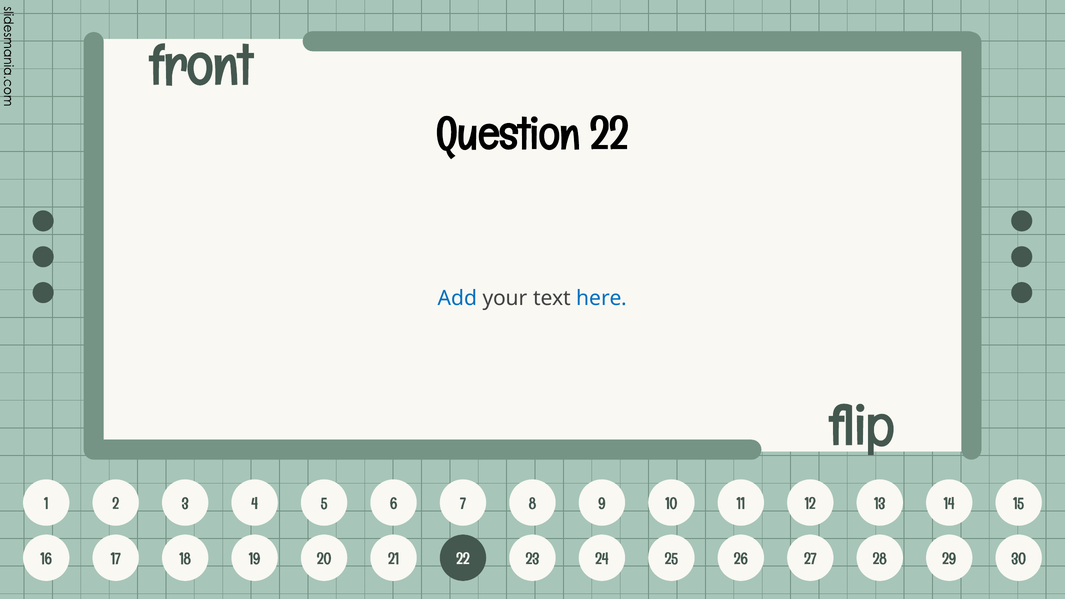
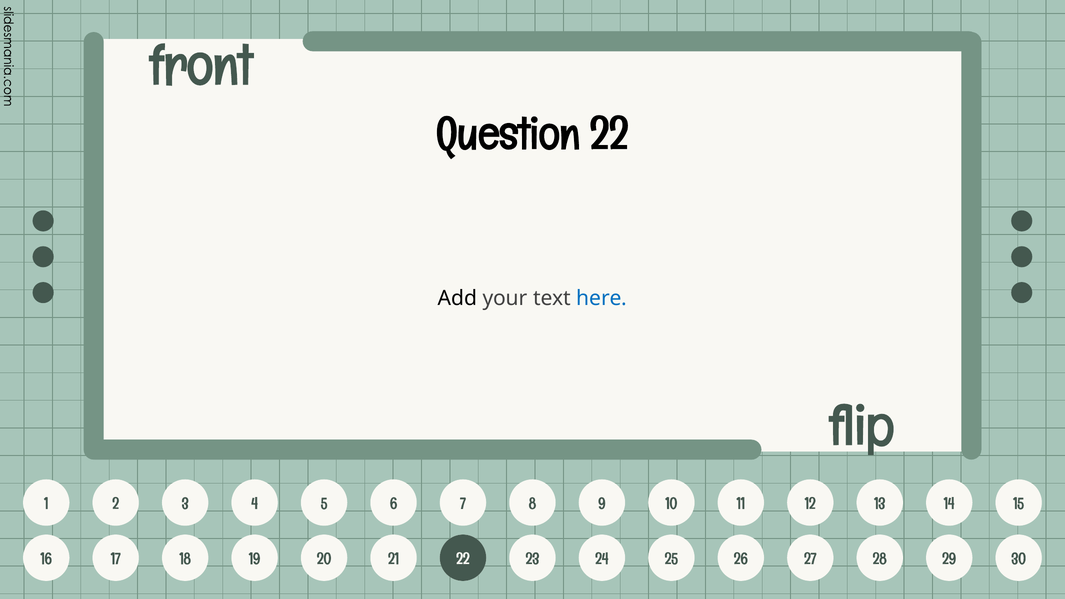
Add colour: blue -> black
